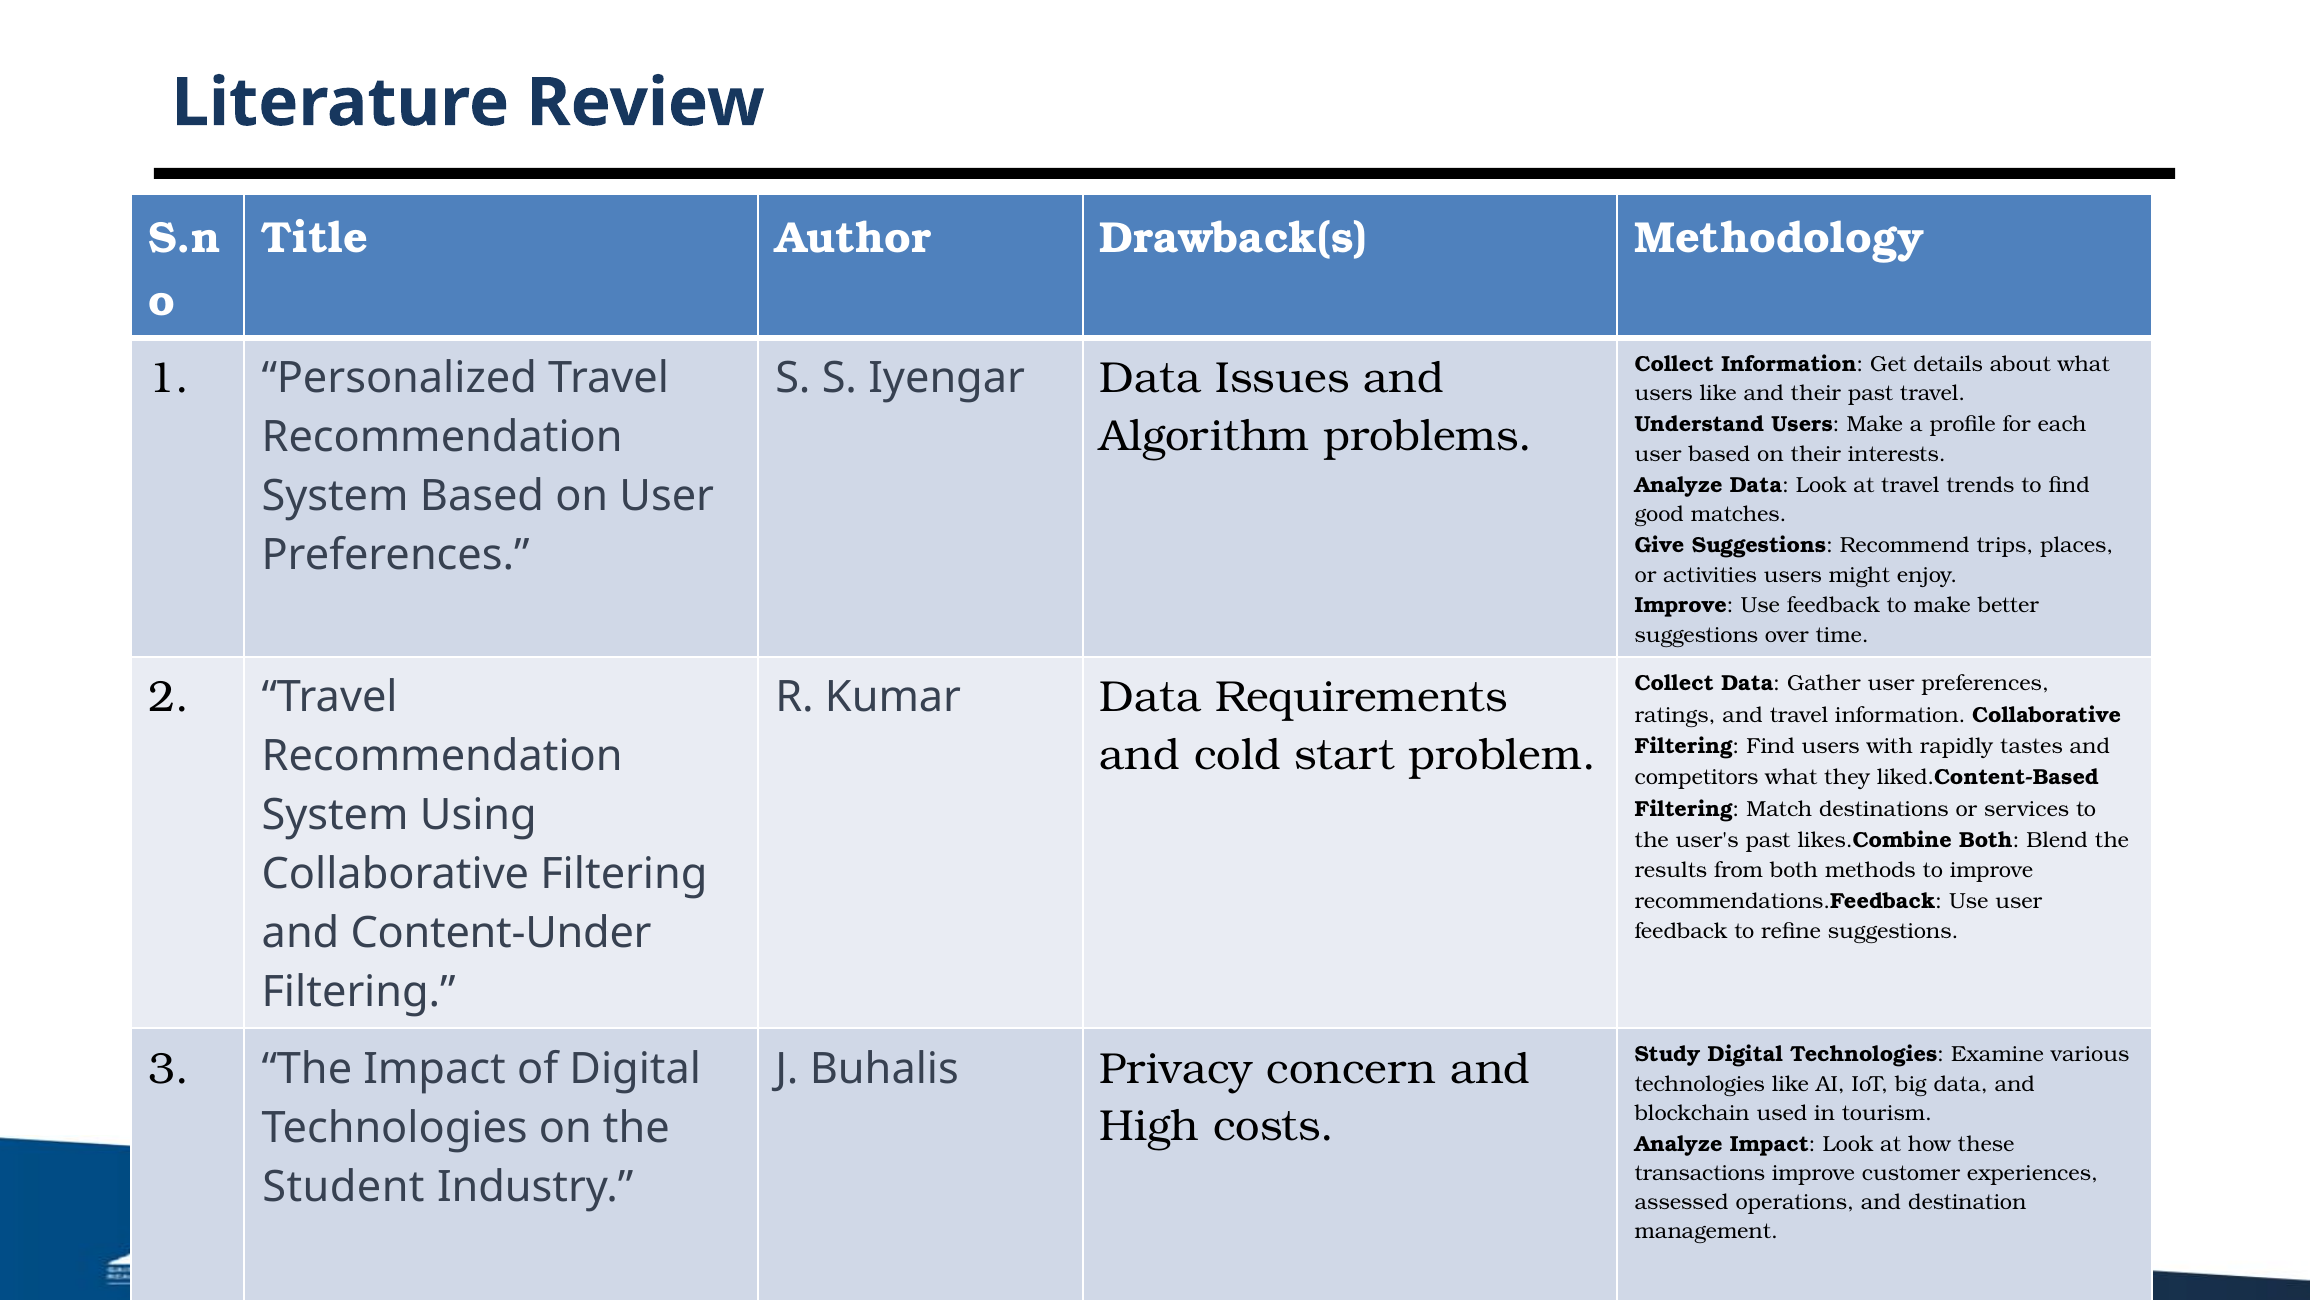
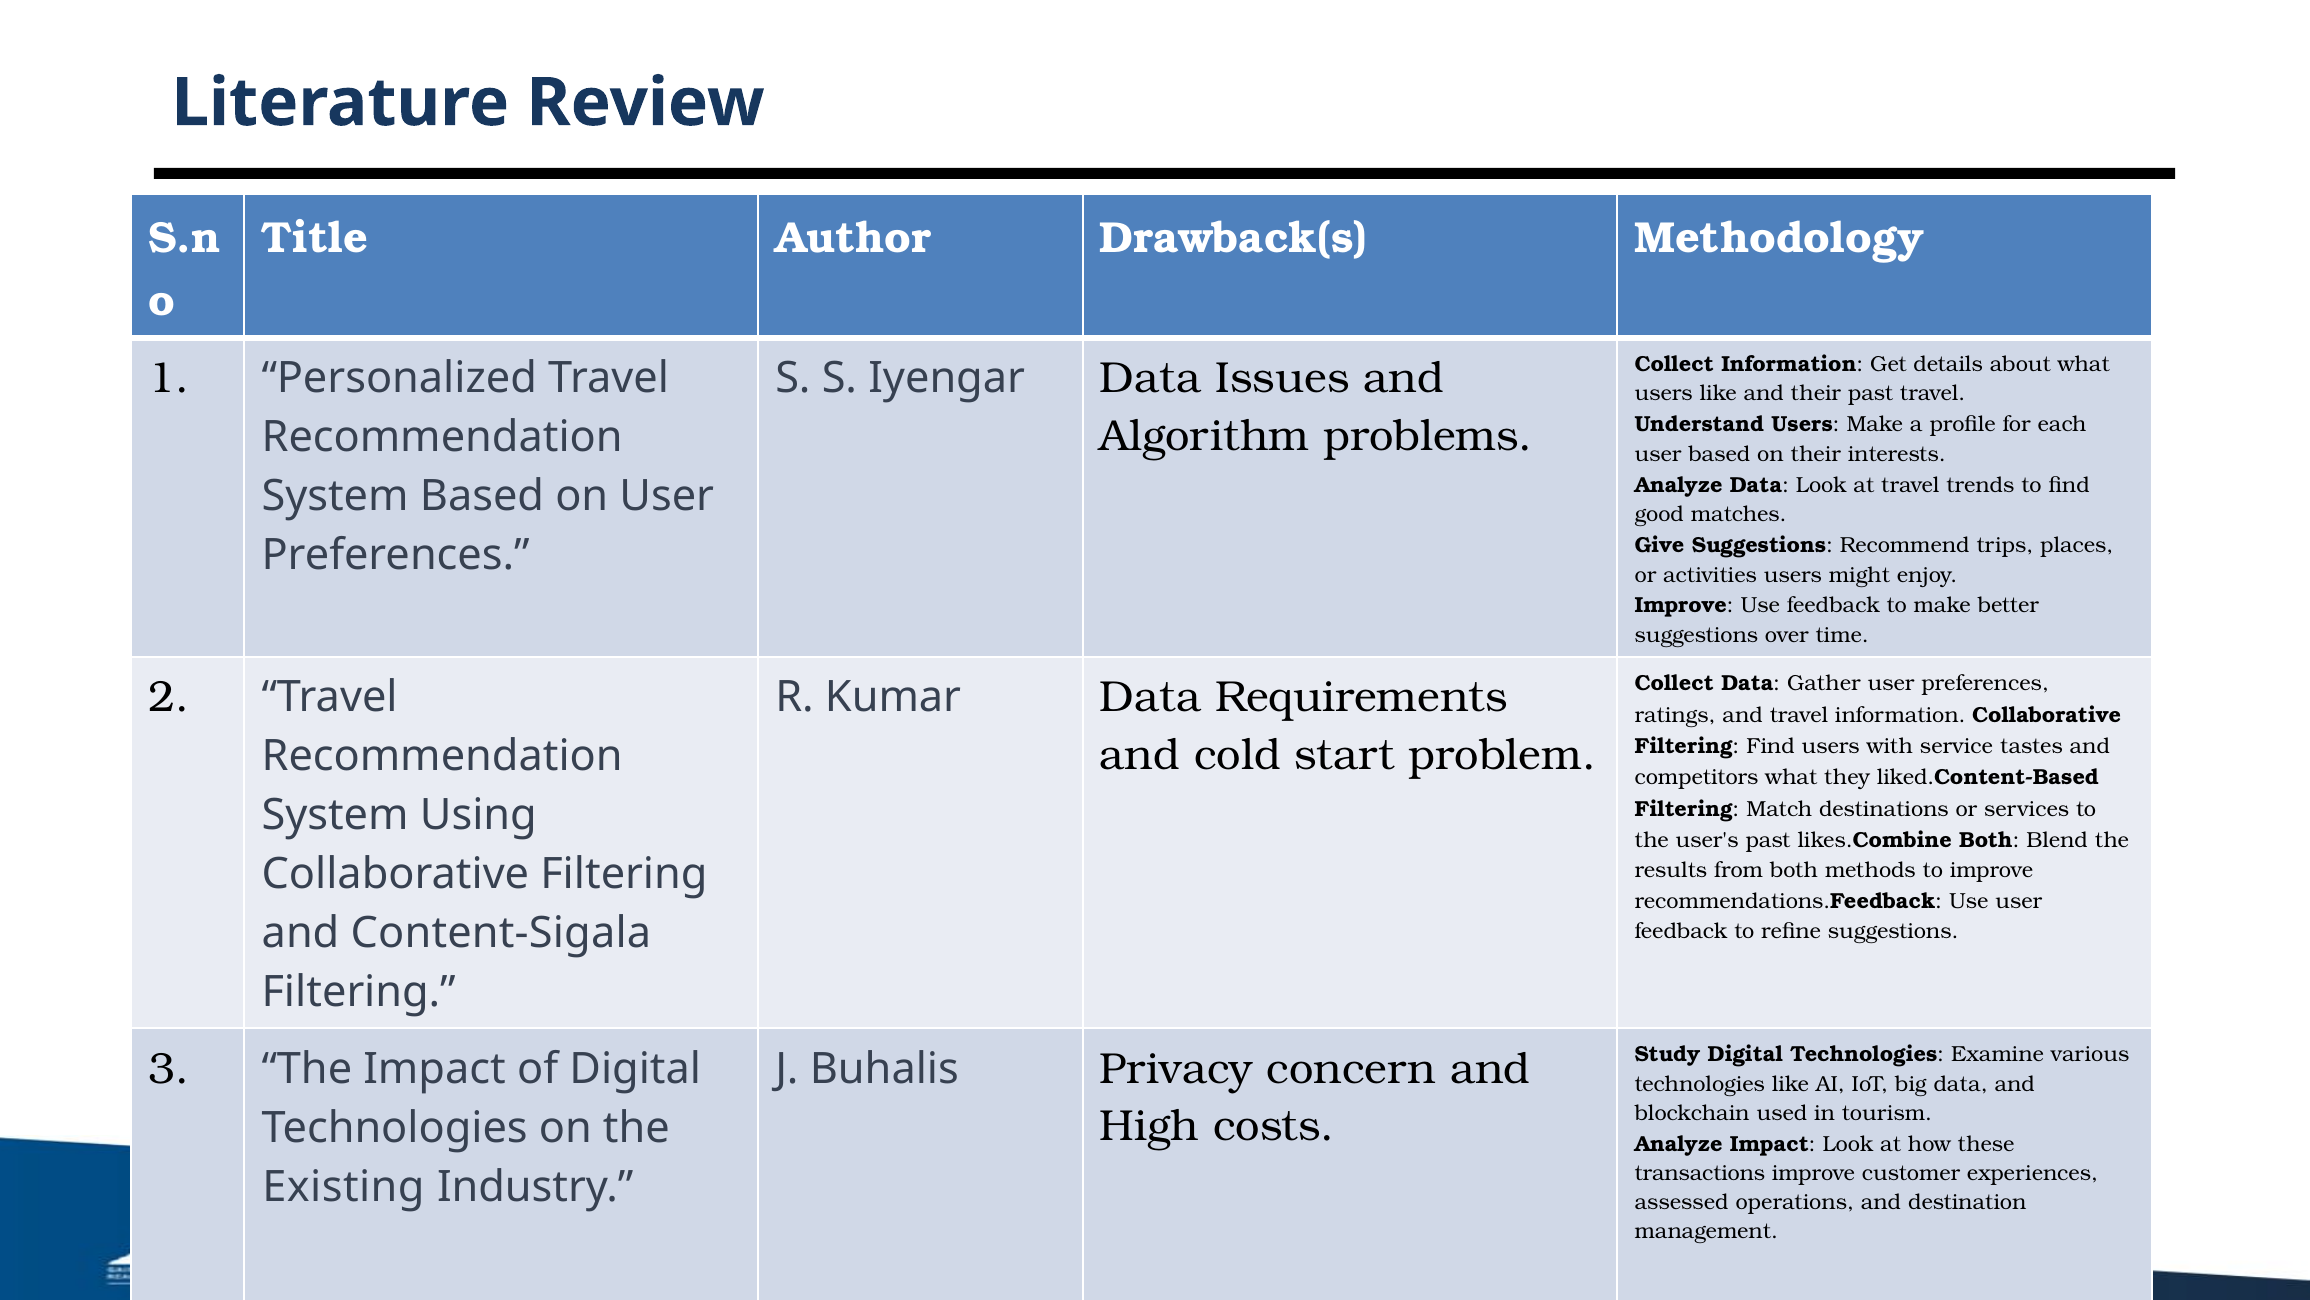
rapidly: rapidly -> service
Content-Under: Content-Under -> Content-Sigala
Student: Student -> Existing
